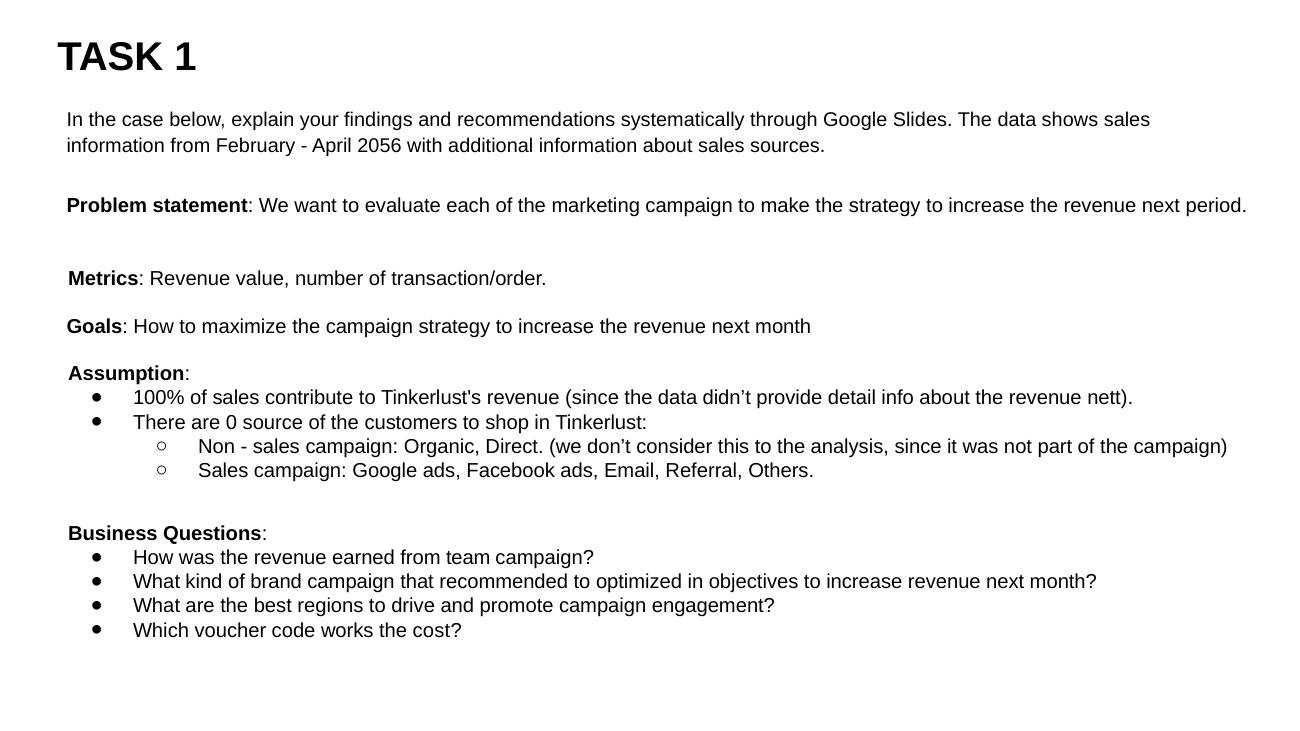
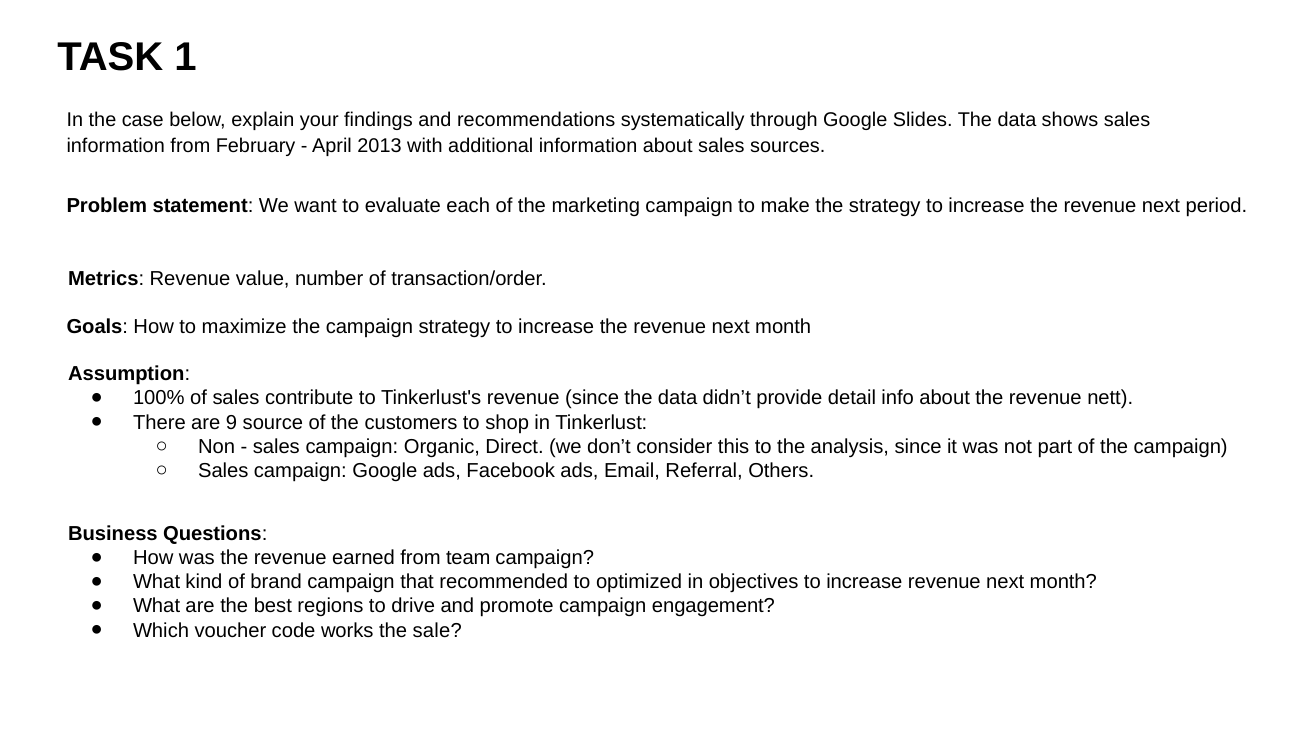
2056: 2056 -> 2013
0: 0 -> 9
cost: cost -> sale
